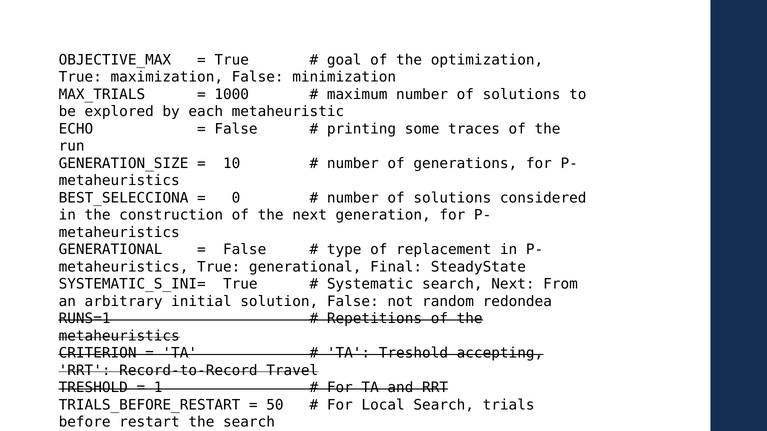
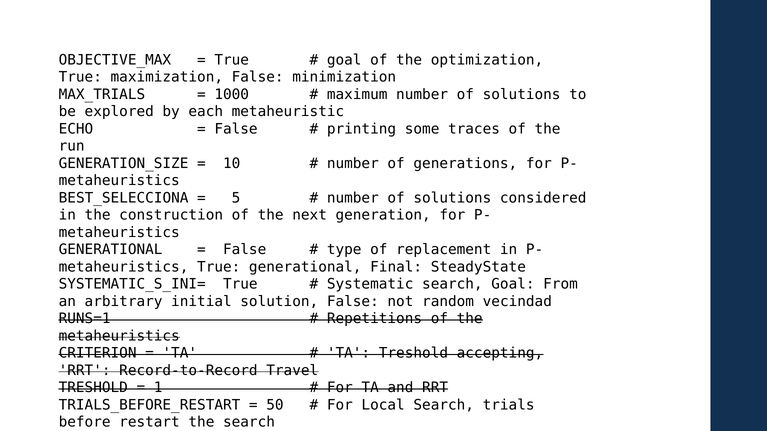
0: 0 -> 5
search Next: Next -> Goal
redondea: redondea -> vecindad
